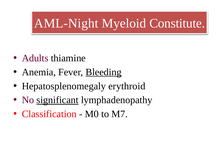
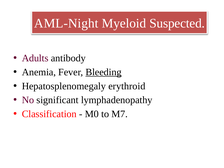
Constitute: Constitute -> Suspected
thiamine: thiamine -> antibody
significant underline: present -> none
